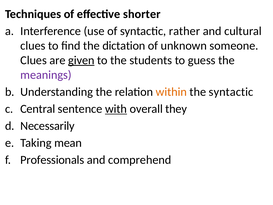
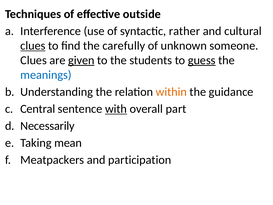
shorter: shorter -> outside
clues at (33, 46) underline: none -> present
dictation: dictation -> carefully
guess underline: none -> present
meanings colour: purple -> blue
the syntactic: syntactic -> guidance
they: they -> part
Professionals: Professionals -> Meatpackers
comprehend: comprehend -> participation
